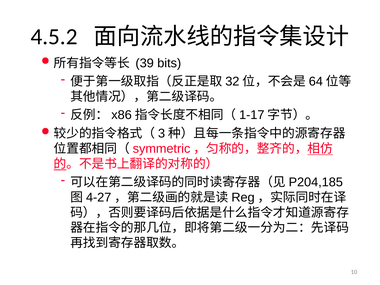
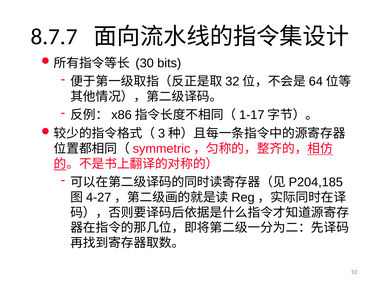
4.5.2: 4.5.2 -> 8.7.7
39: 39 -> 30
